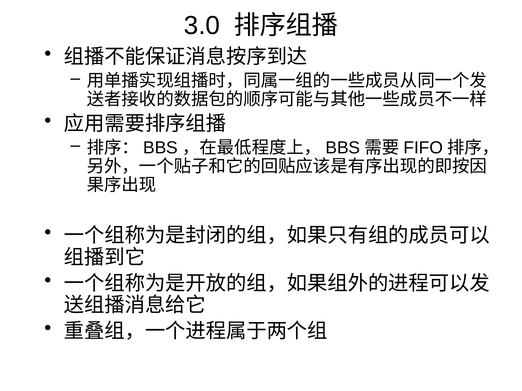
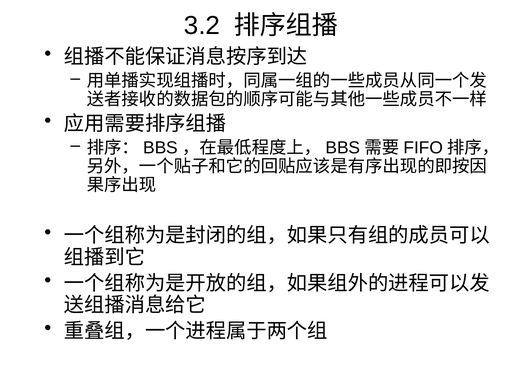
3.0: 3.0 -> 3.2
